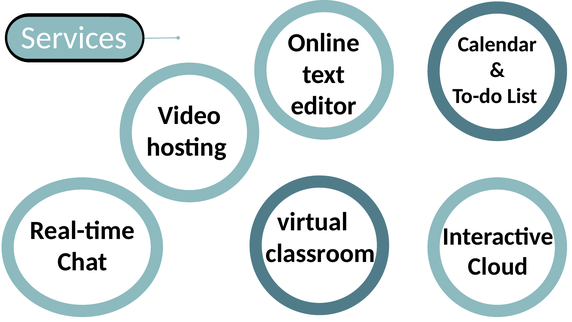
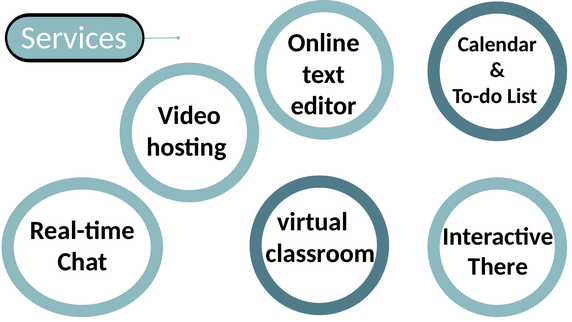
Cloud: Cloud -> There
